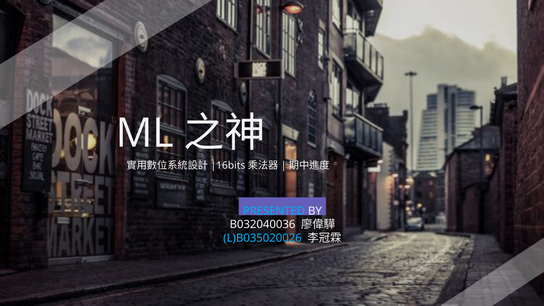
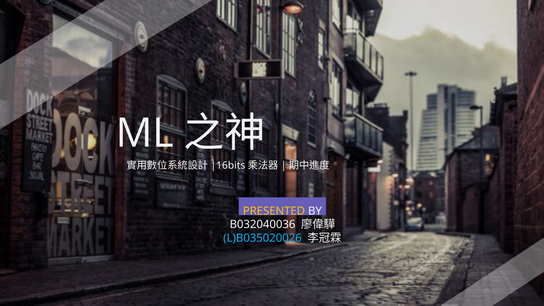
PRESENTED colour: light blue -> yellow
